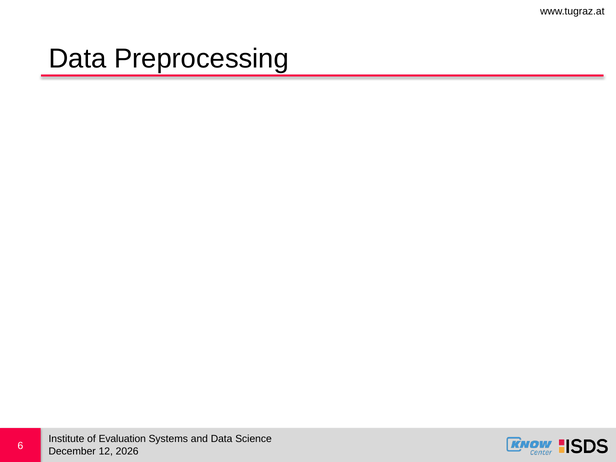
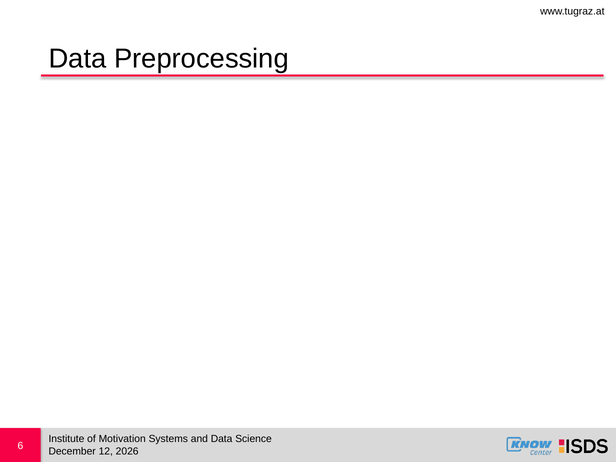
Evaluation: Evaluation -> Motivation
